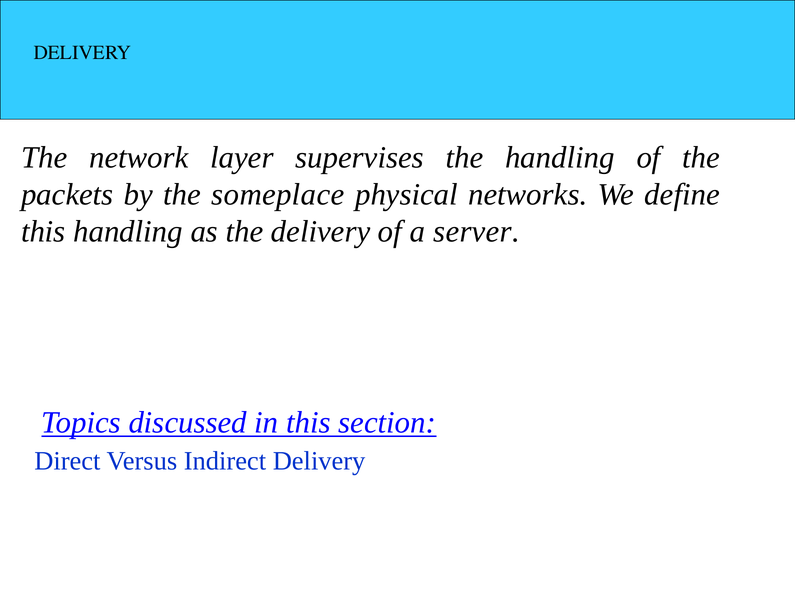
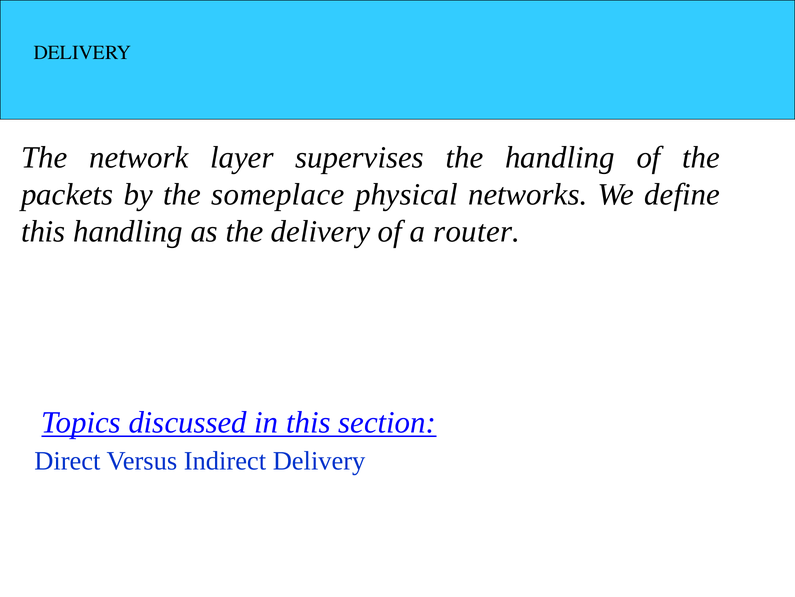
server: server -> router
